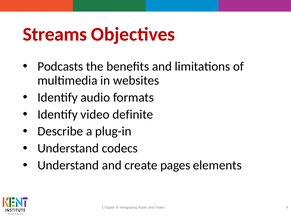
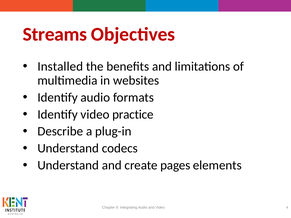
Podcasts: Podcasts -> Installed
definite: definite -> practice
